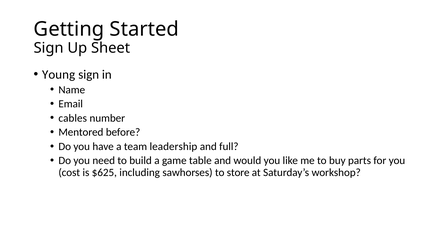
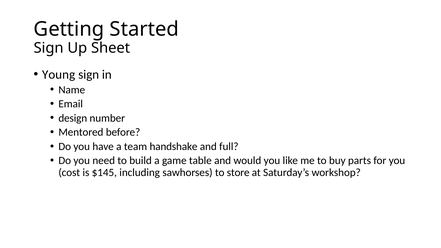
cables: cables -> design
leadership: leadership -> handshake
$625: $625 -> $145
